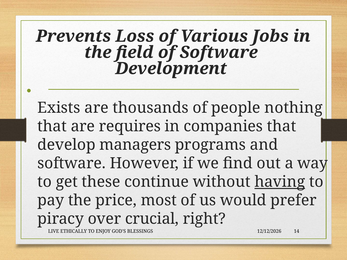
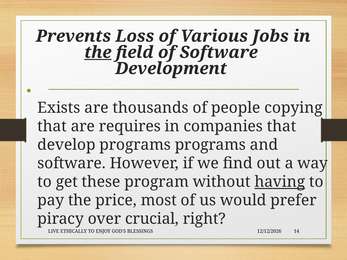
the at (98, 52) underline: none -> present
nothing: nothing -> copying
develop managers: managers -> programs
continue: continue -> program
